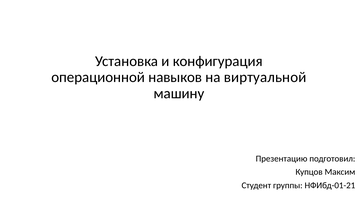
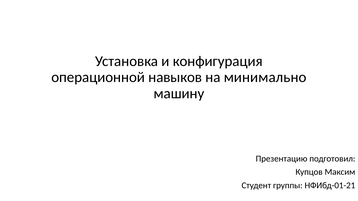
виртуальной: виртуальной -> минимально
